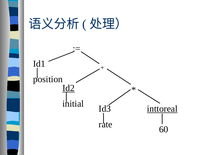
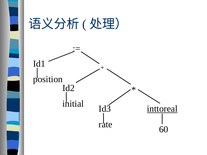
Id2 underline: present -> none
